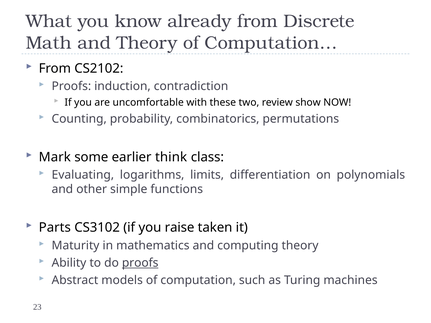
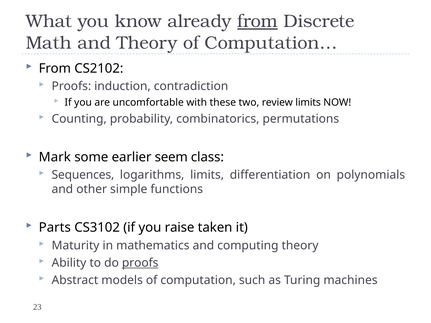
from at (258, 21) underline: none -> present
review show: show -> limits
think: think -> seem
Evaluating: Evaluating -> Sequences
